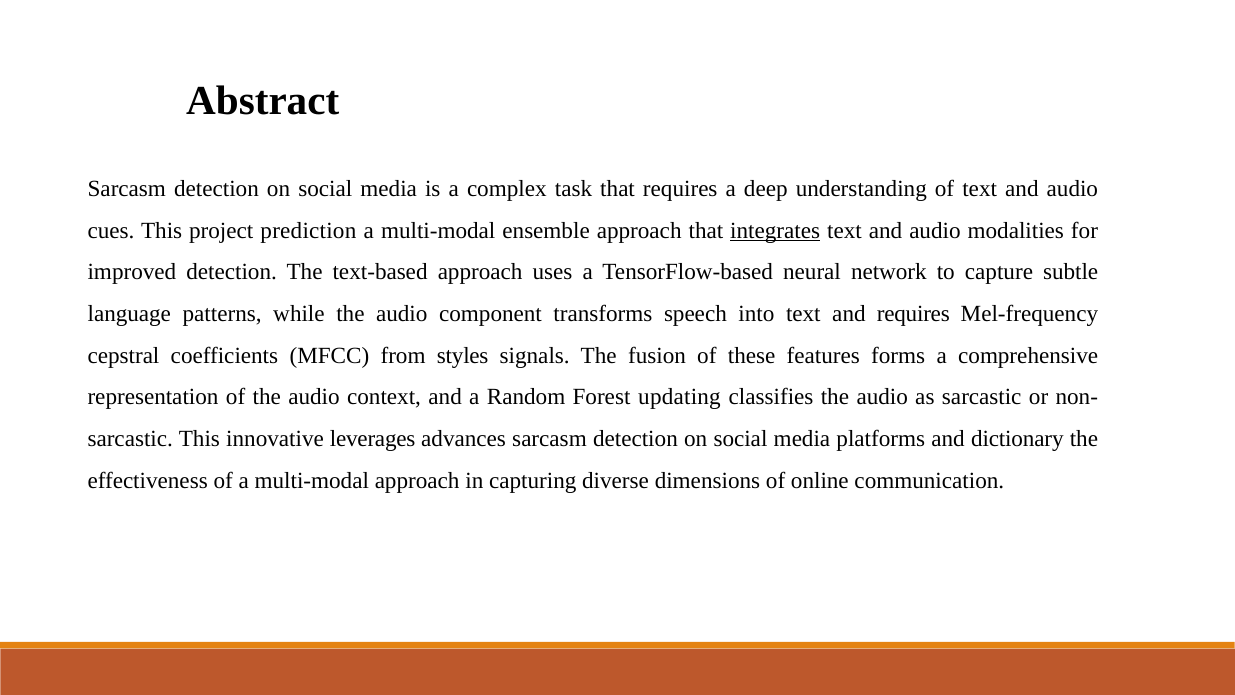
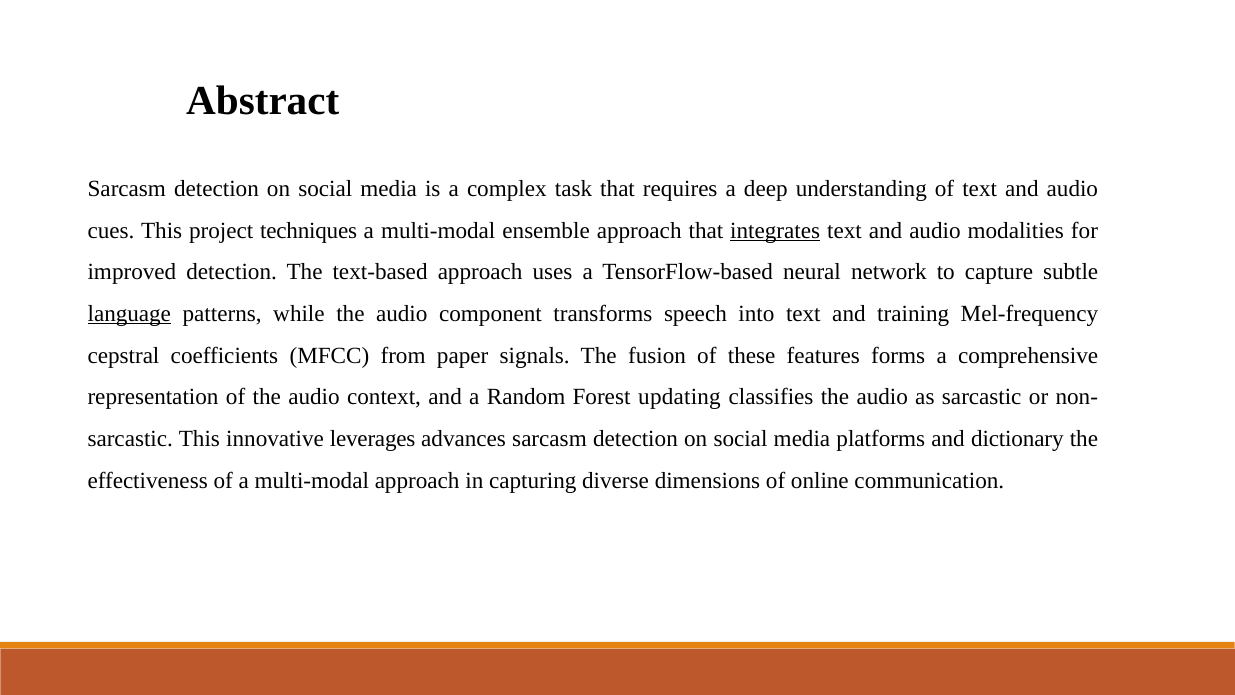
prediction: prediction -> techniques
language underline: none -> present
and requires: requires -> training
styles: styles -> paper
